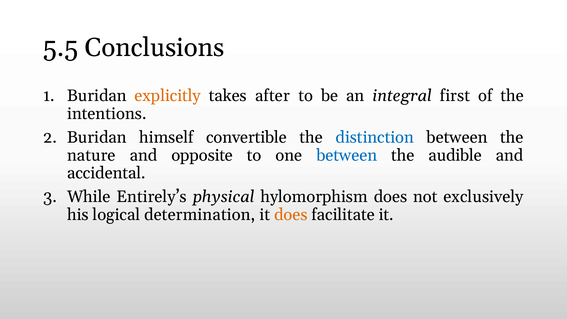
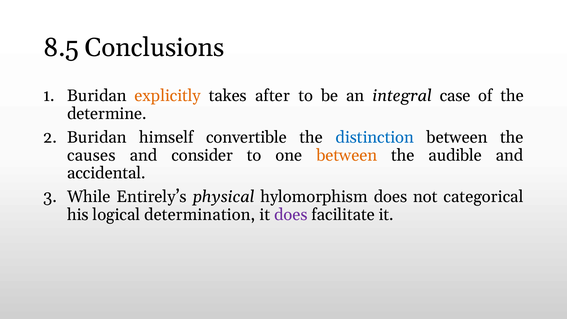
5.5: 5.5 -> 8.5
first: first -> case
intentions: intentions -> determine
nature: nature -> causes
opposite: opposite -> consider
between at (347, 155) colour: blue -> orange
exclusively: exclusively -> categorical
does at (291, 215) colour: orange -> purple
